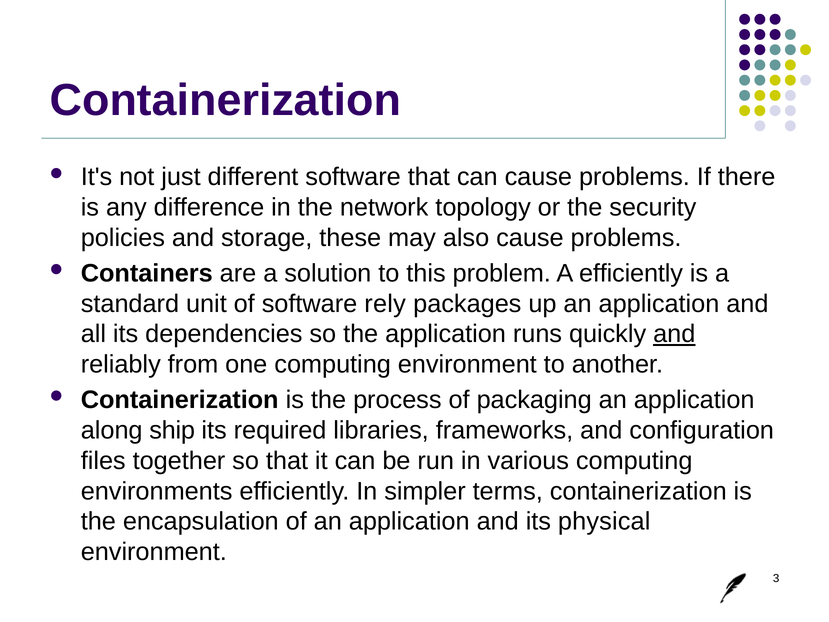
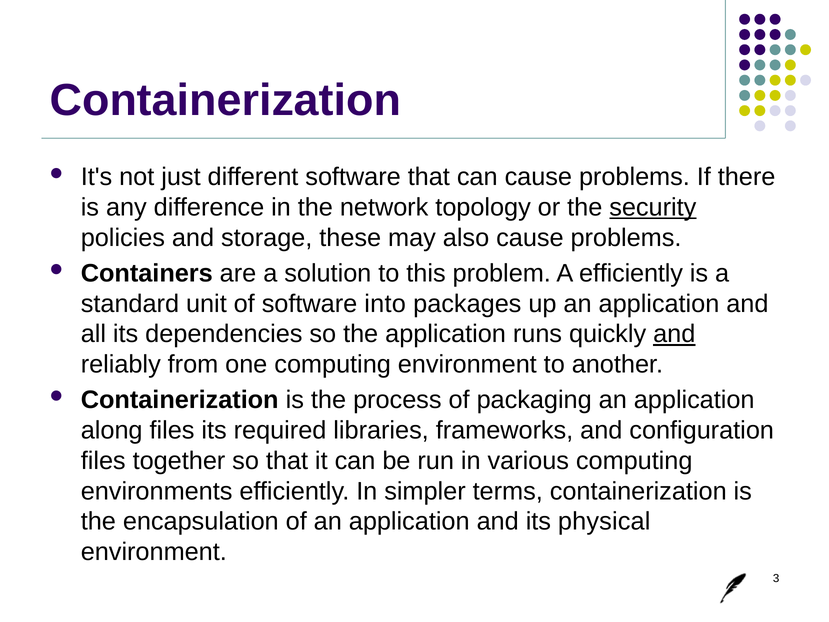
security underline: none -> present
rely: rely -> into
along ship: ship -> files
